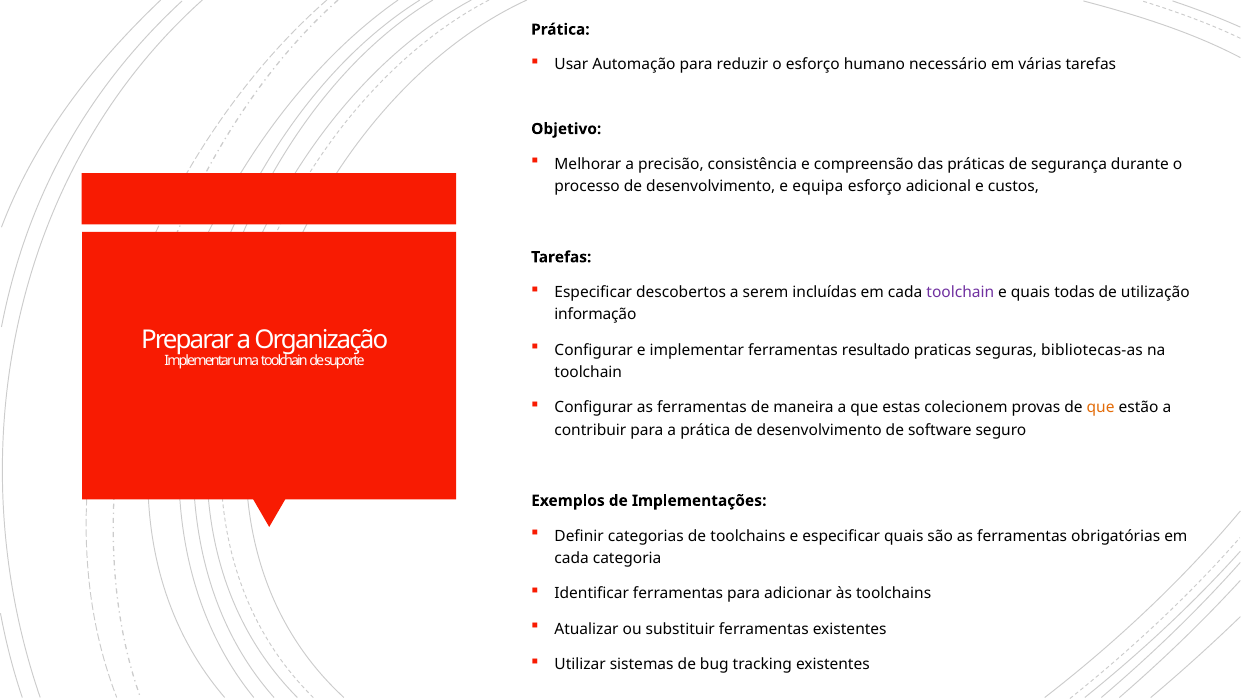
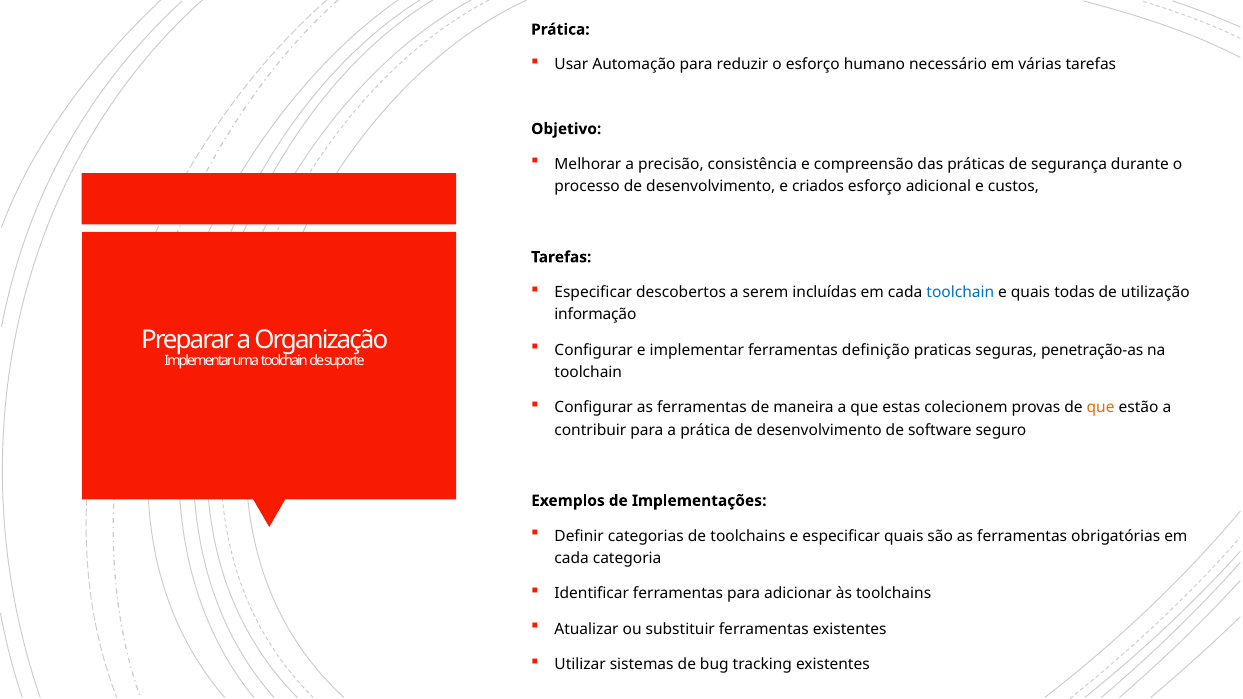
equipa: equipa -> criados
toolchain at (960, 293) colour: purple -> blue
resultado: resultado -> definição
bibliotecas-as: bibliotecas-as -> penetração-as
